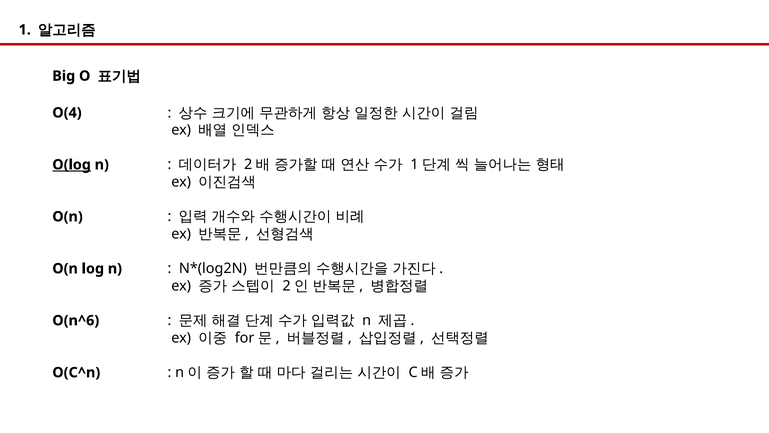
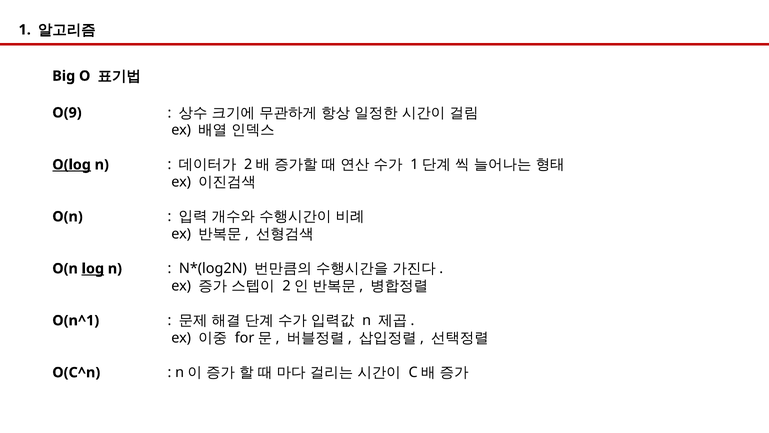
O(4: O(4 -> O(9
log underline: none -> present
O(n^6: O(n^6 -> O(n^1
